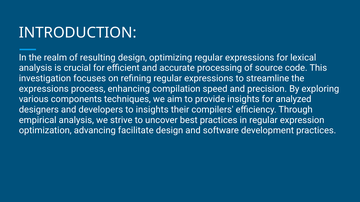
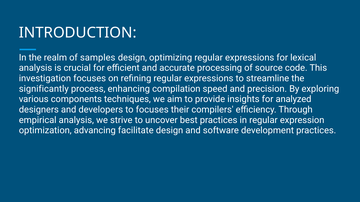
resulting: resulting -> samples
expressions at (44, 89): expressions -> significantly
to insights: insights -> focuses
